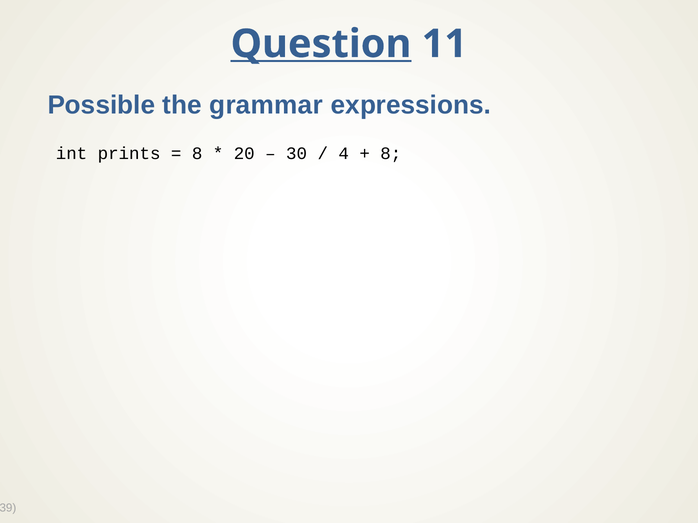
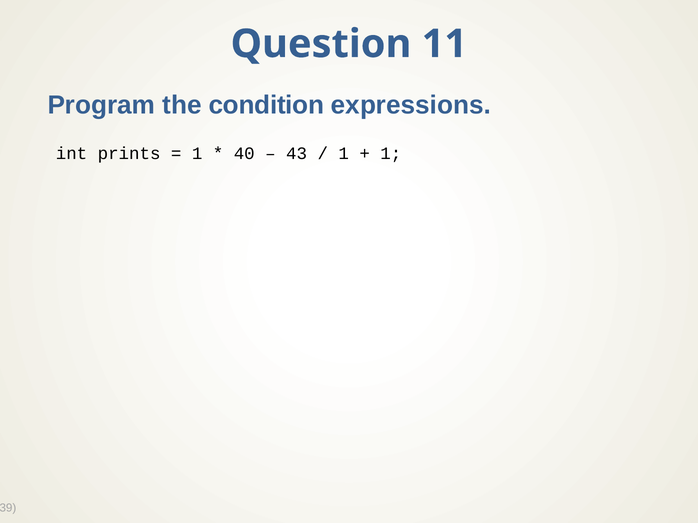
Question underline: present -> none
Possible: Possible -> Program
grammar: grammar -> condition
8 at (197, 153): 8 -> 1
20: 20 -> 40
30: 30 -> 43
4 at (344, 153): 4 -> 1
8 at (391, 153): 8 -> 1
